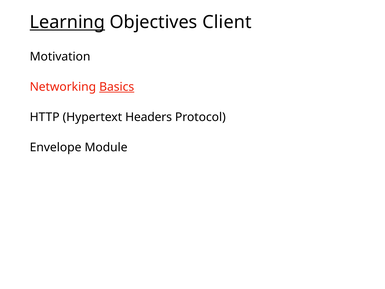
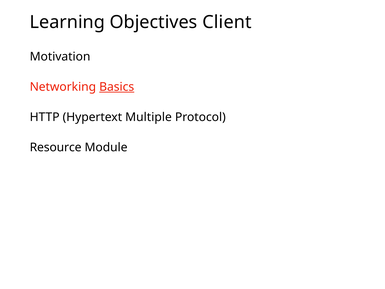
Learning underline: present -> none
Headers: Headers -> Multiple
Envelope: Envelope -> Resource
